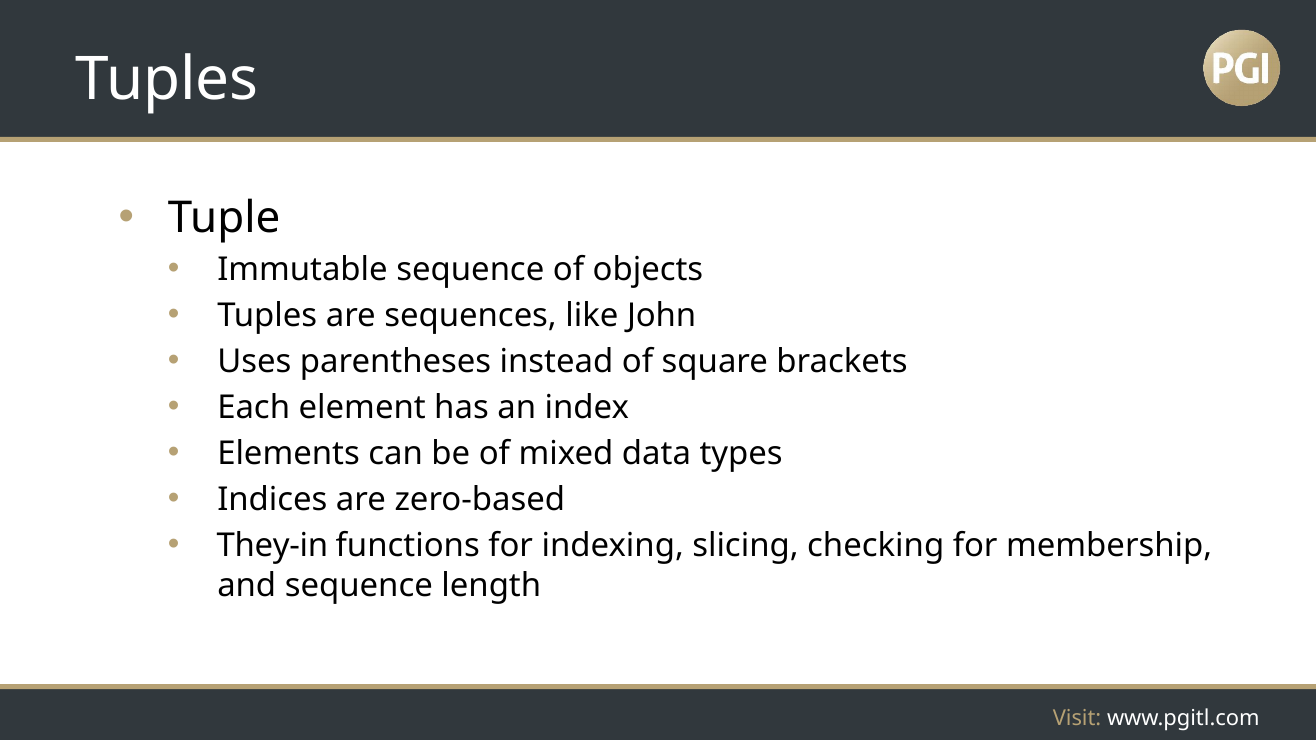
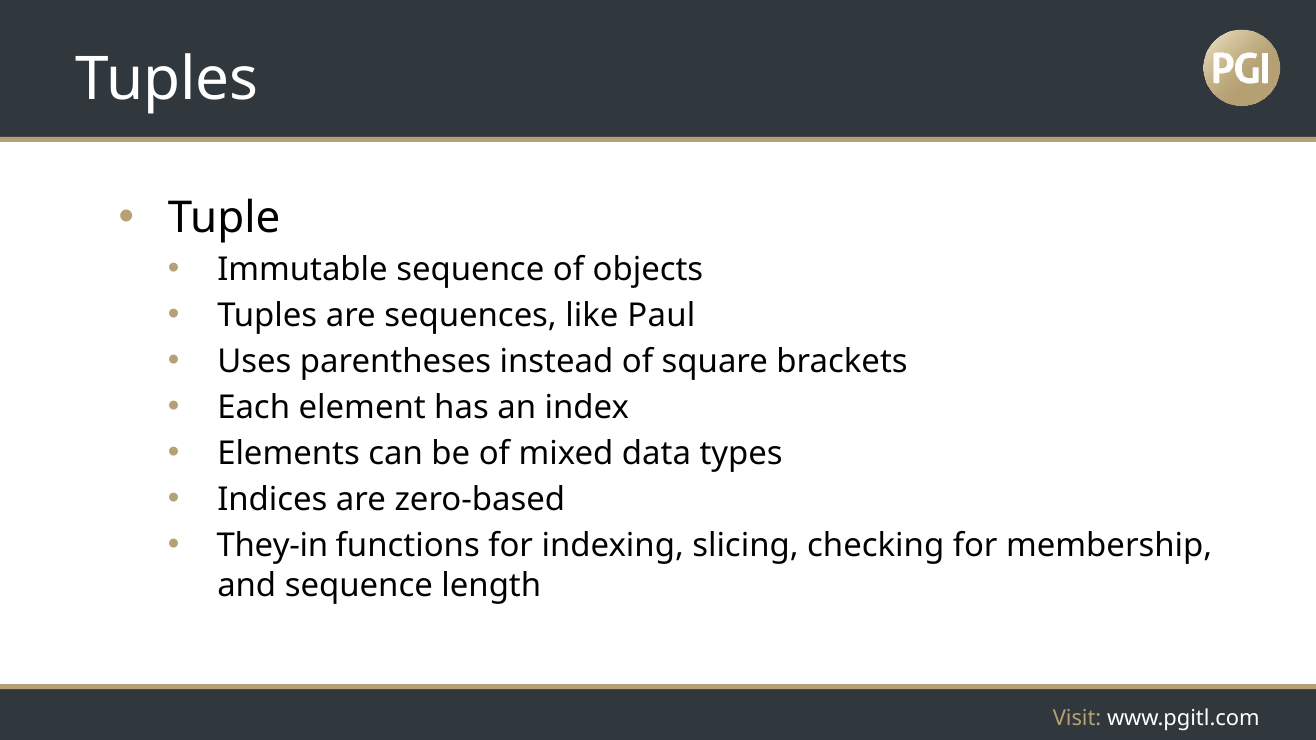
John: John -> Paul
